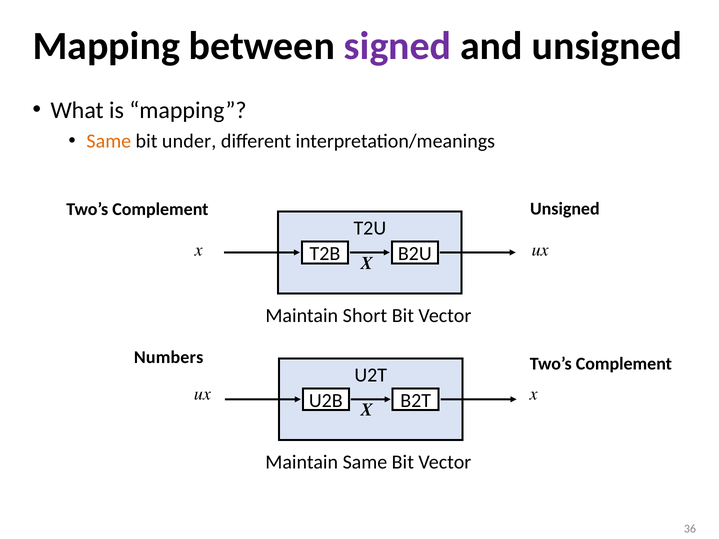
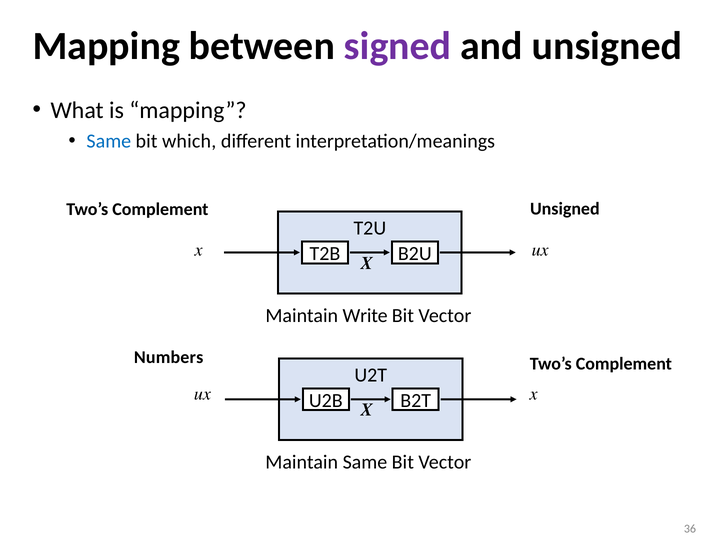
Same at (109, 141) colour: orange -> blue
under: under -> which
Short: Short -> Write
